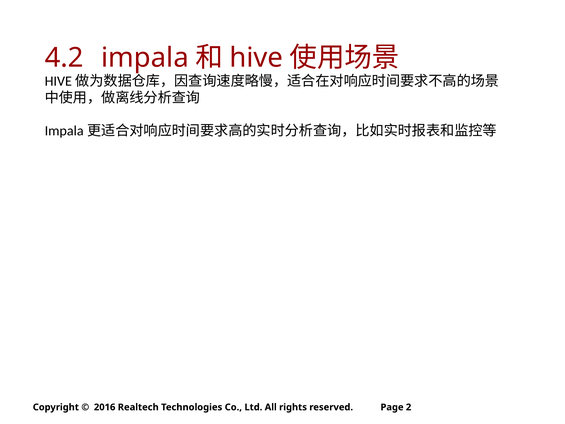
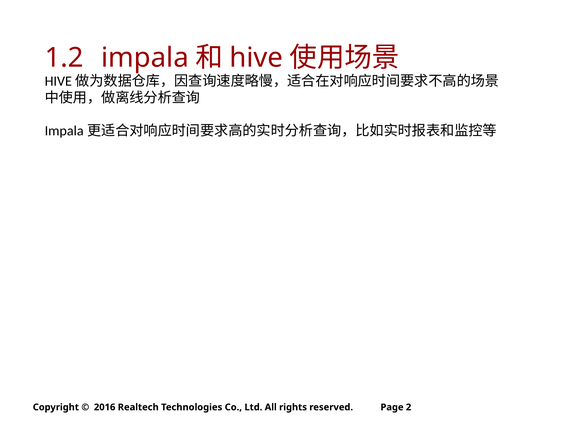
4.2: 4.2 -> 1.2
